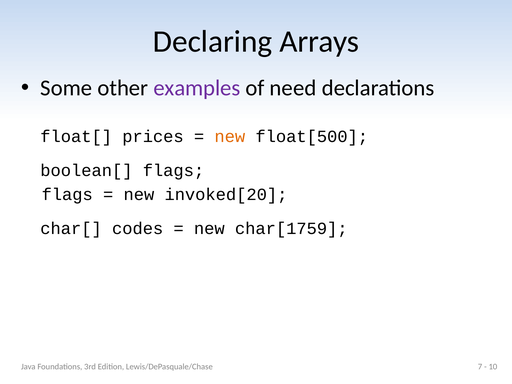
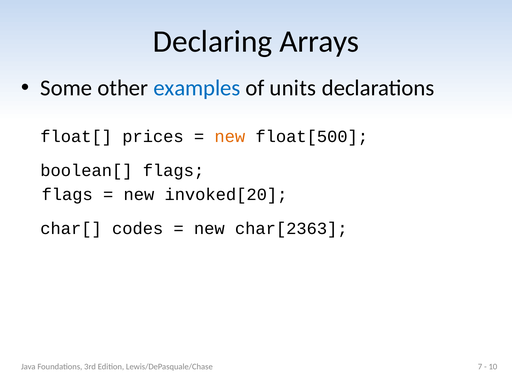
examples colour: purple -> blue
need: need -> units
char[1759: char[1759 -> char[2363
